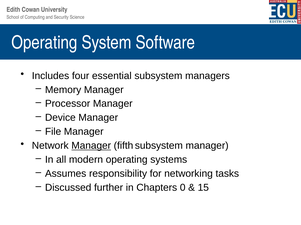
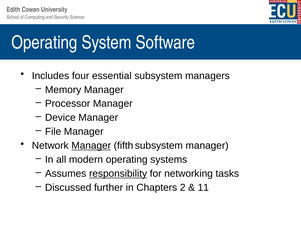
responsibility underline: none -> present
0: 0 -> 2
15: 15 -> 11
